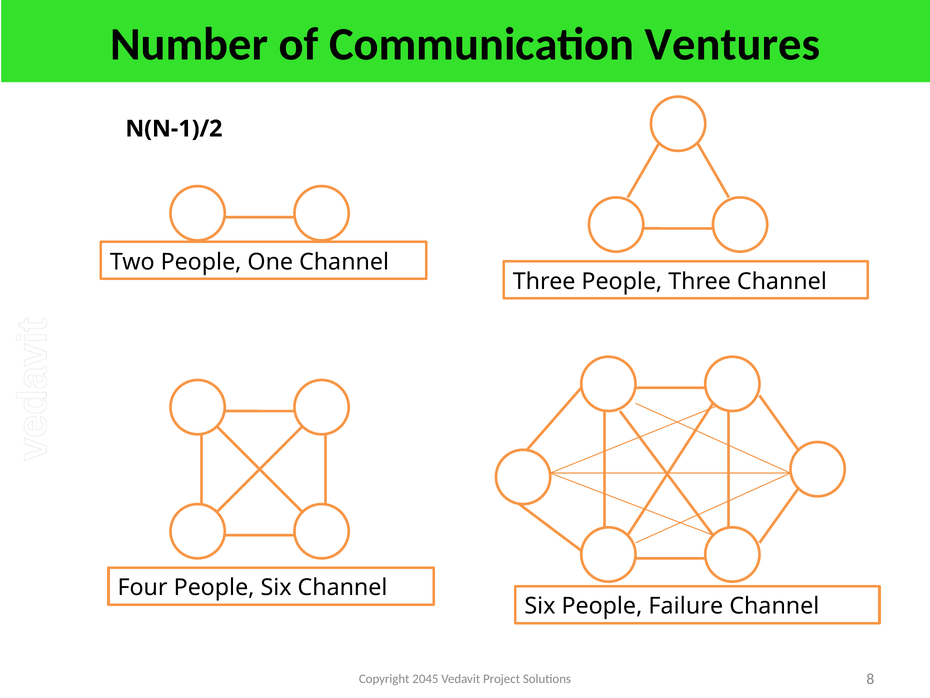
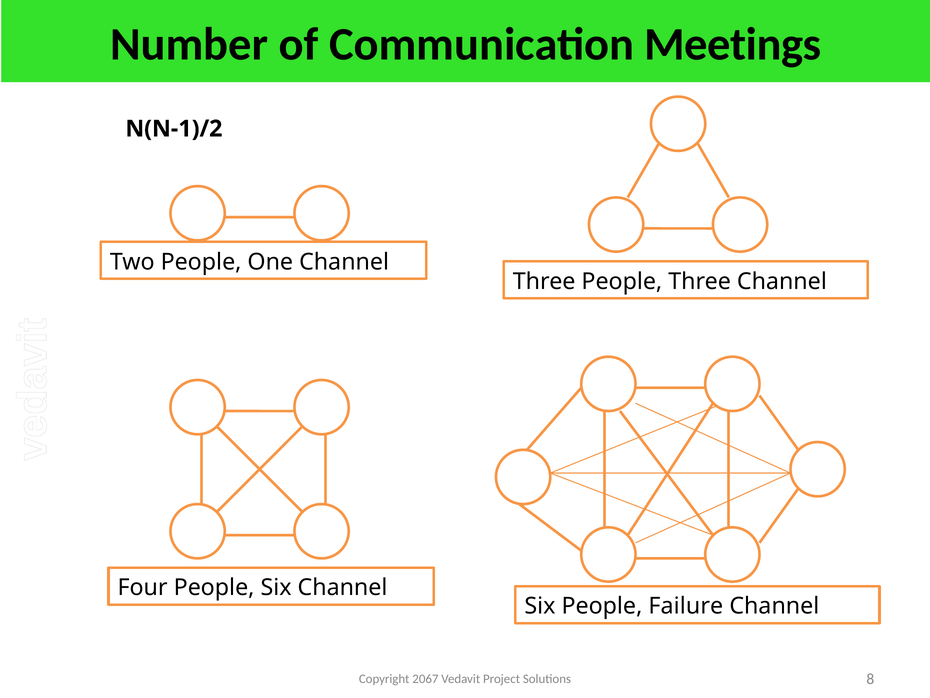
Ventures: Ventures -> Meetings
2045: 2045 -> 2067
